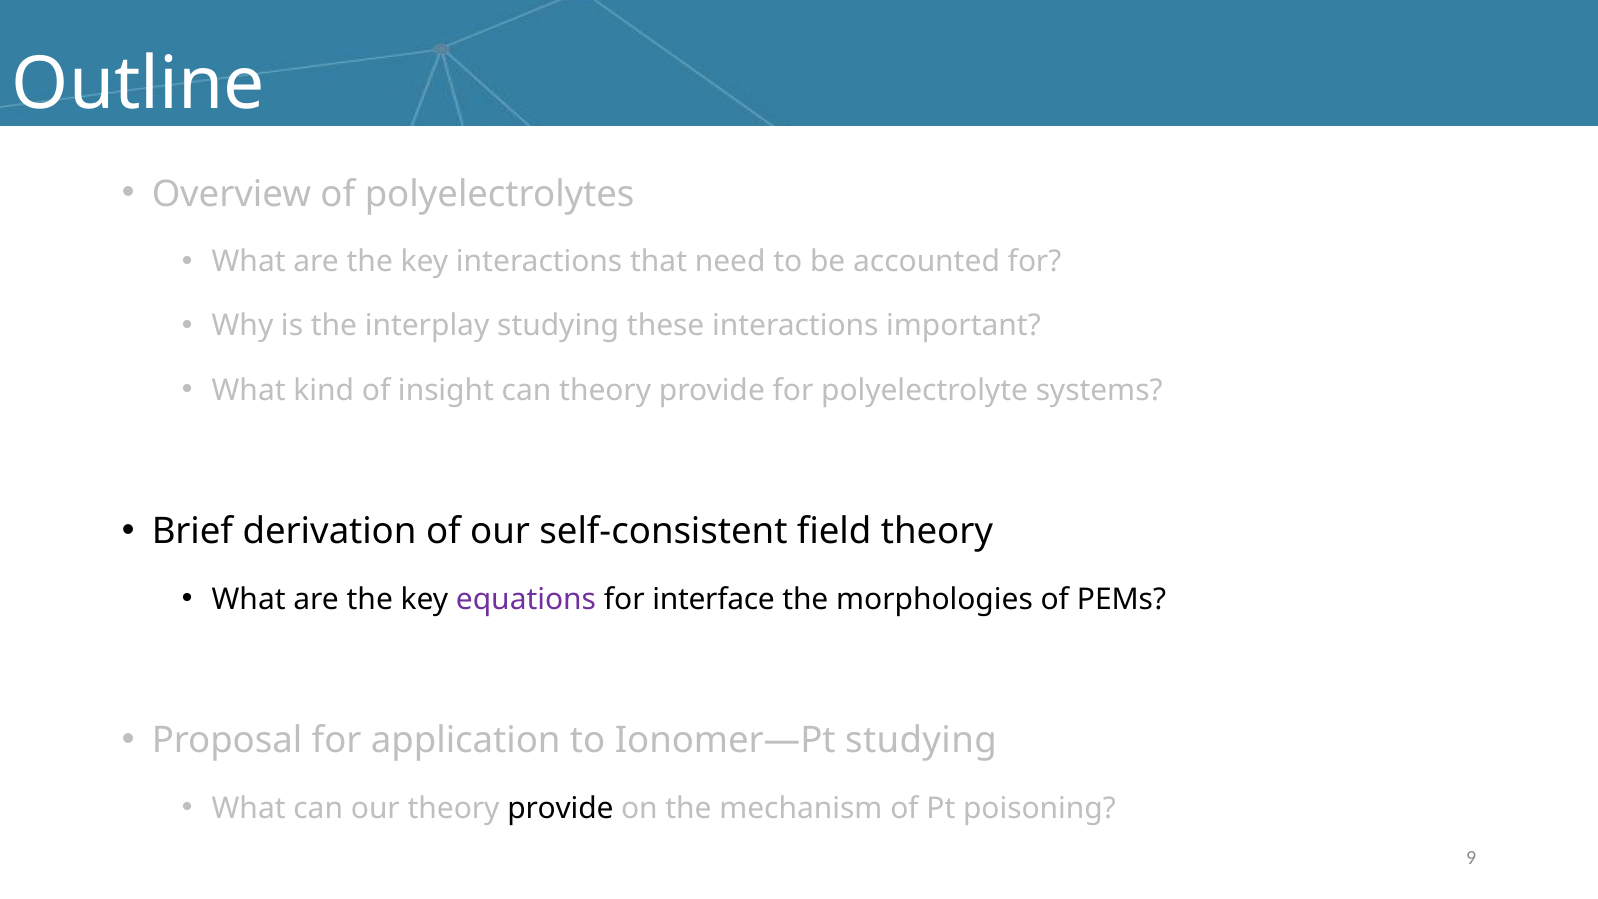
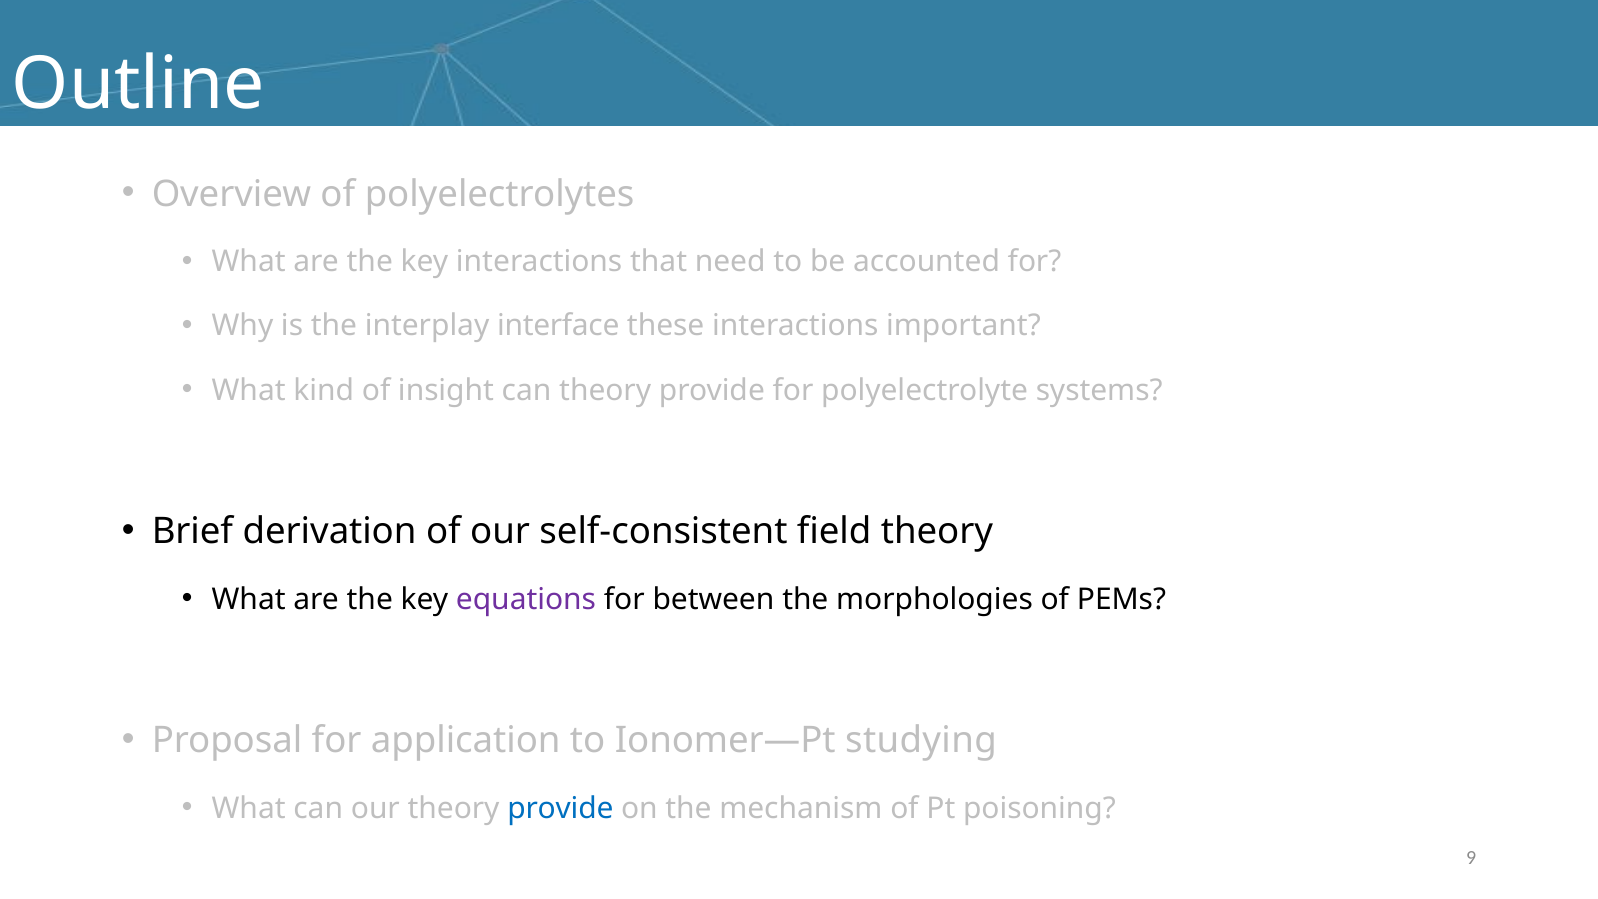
interplay studying: studying -> interface
interface: interface -> between
provide at (560, 808) colour: black -> blue
